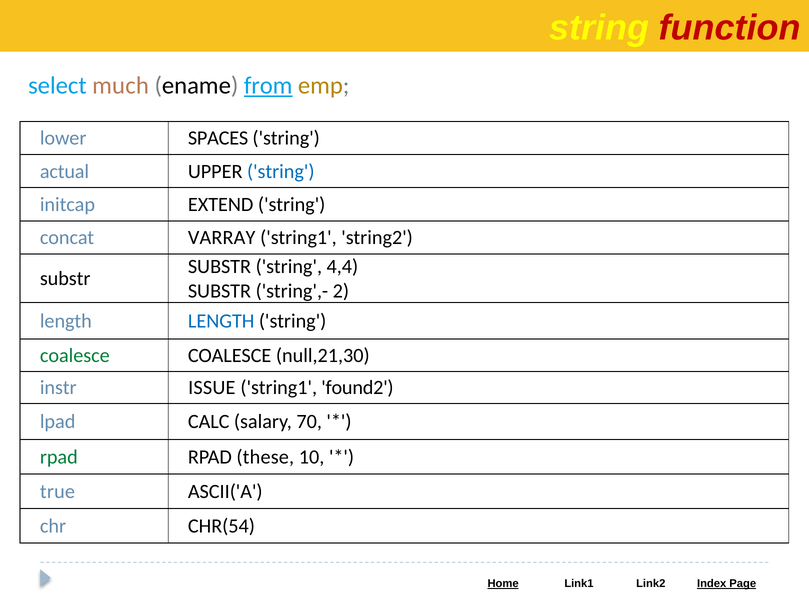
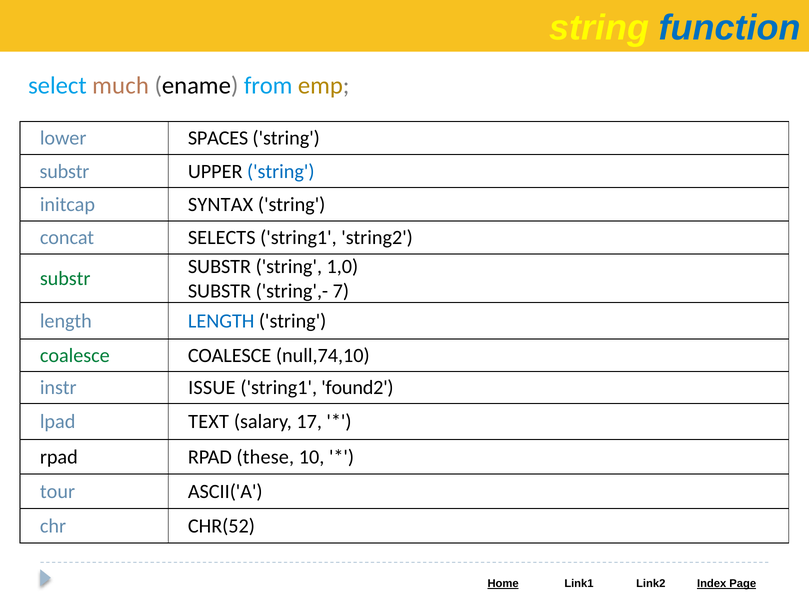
function colour: red -> blue
from underline: present -> none
actual at (64, 171): actual -> substr
EXTEND: EXTEND -> SYNTAX
VARRAY: VARRAY -> SELECTS
4,4: 4,4 -> 1,0
substr at (65, 278) colour: black -> green
2: 2 -> 7
null,21,30: null,21,30 -> null,74,10
CALC: CALC -> TEXT
70: 70 -> 17
rpad at (59, 457) colour: green -> black
true: true -> tour
CHR(54: CHR(54 -> CHR(52
